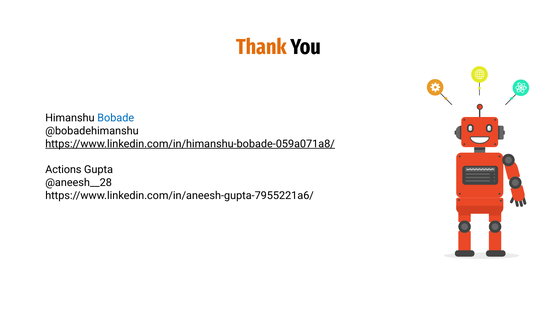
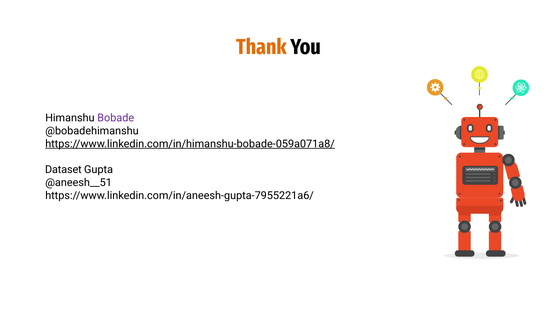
Bobade colour: blue -> purple
Actions: Actions -> Dataset
@aneesh__28: @aneesh__28 -> @aneesh__51
